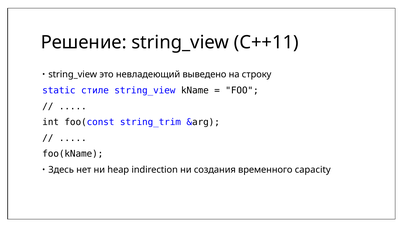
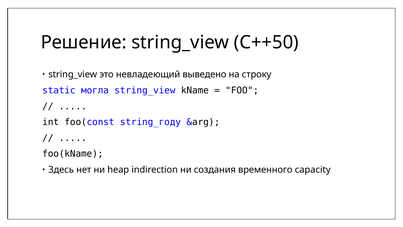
C++11: C++11 -> C++50
стиле: стиле -> могла
string_trim: string_trim -> string_году
